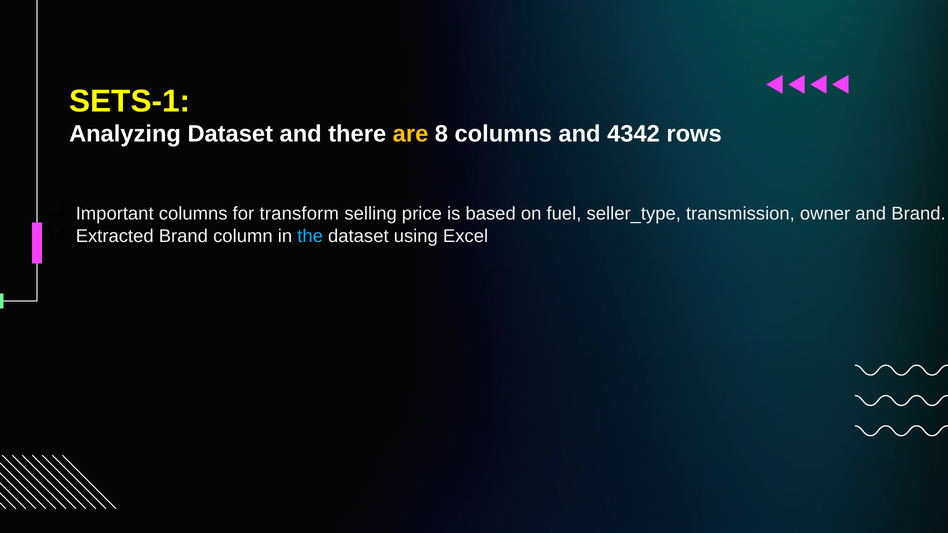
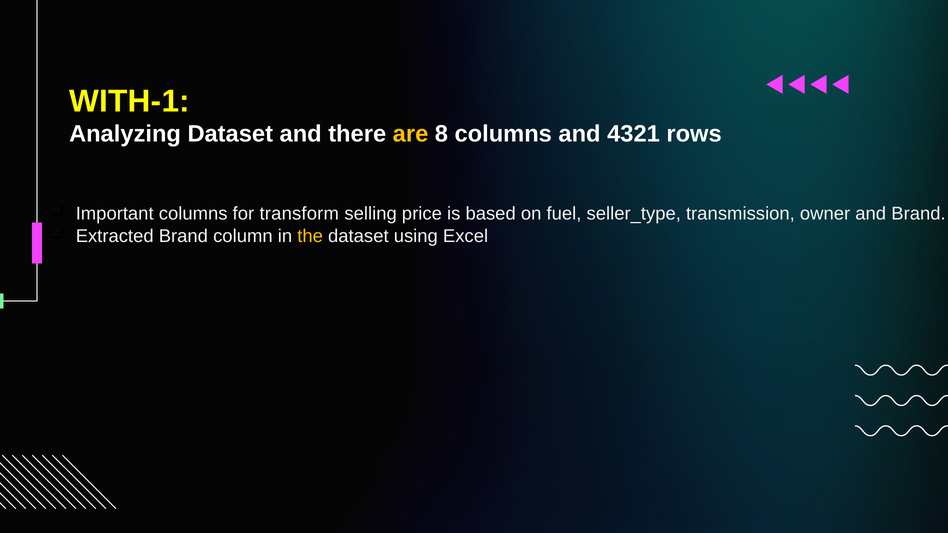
SETS-1: SETS-1 -> WITH-1
4342: 4342 -> 4321
the colour: light blue -> yellow
